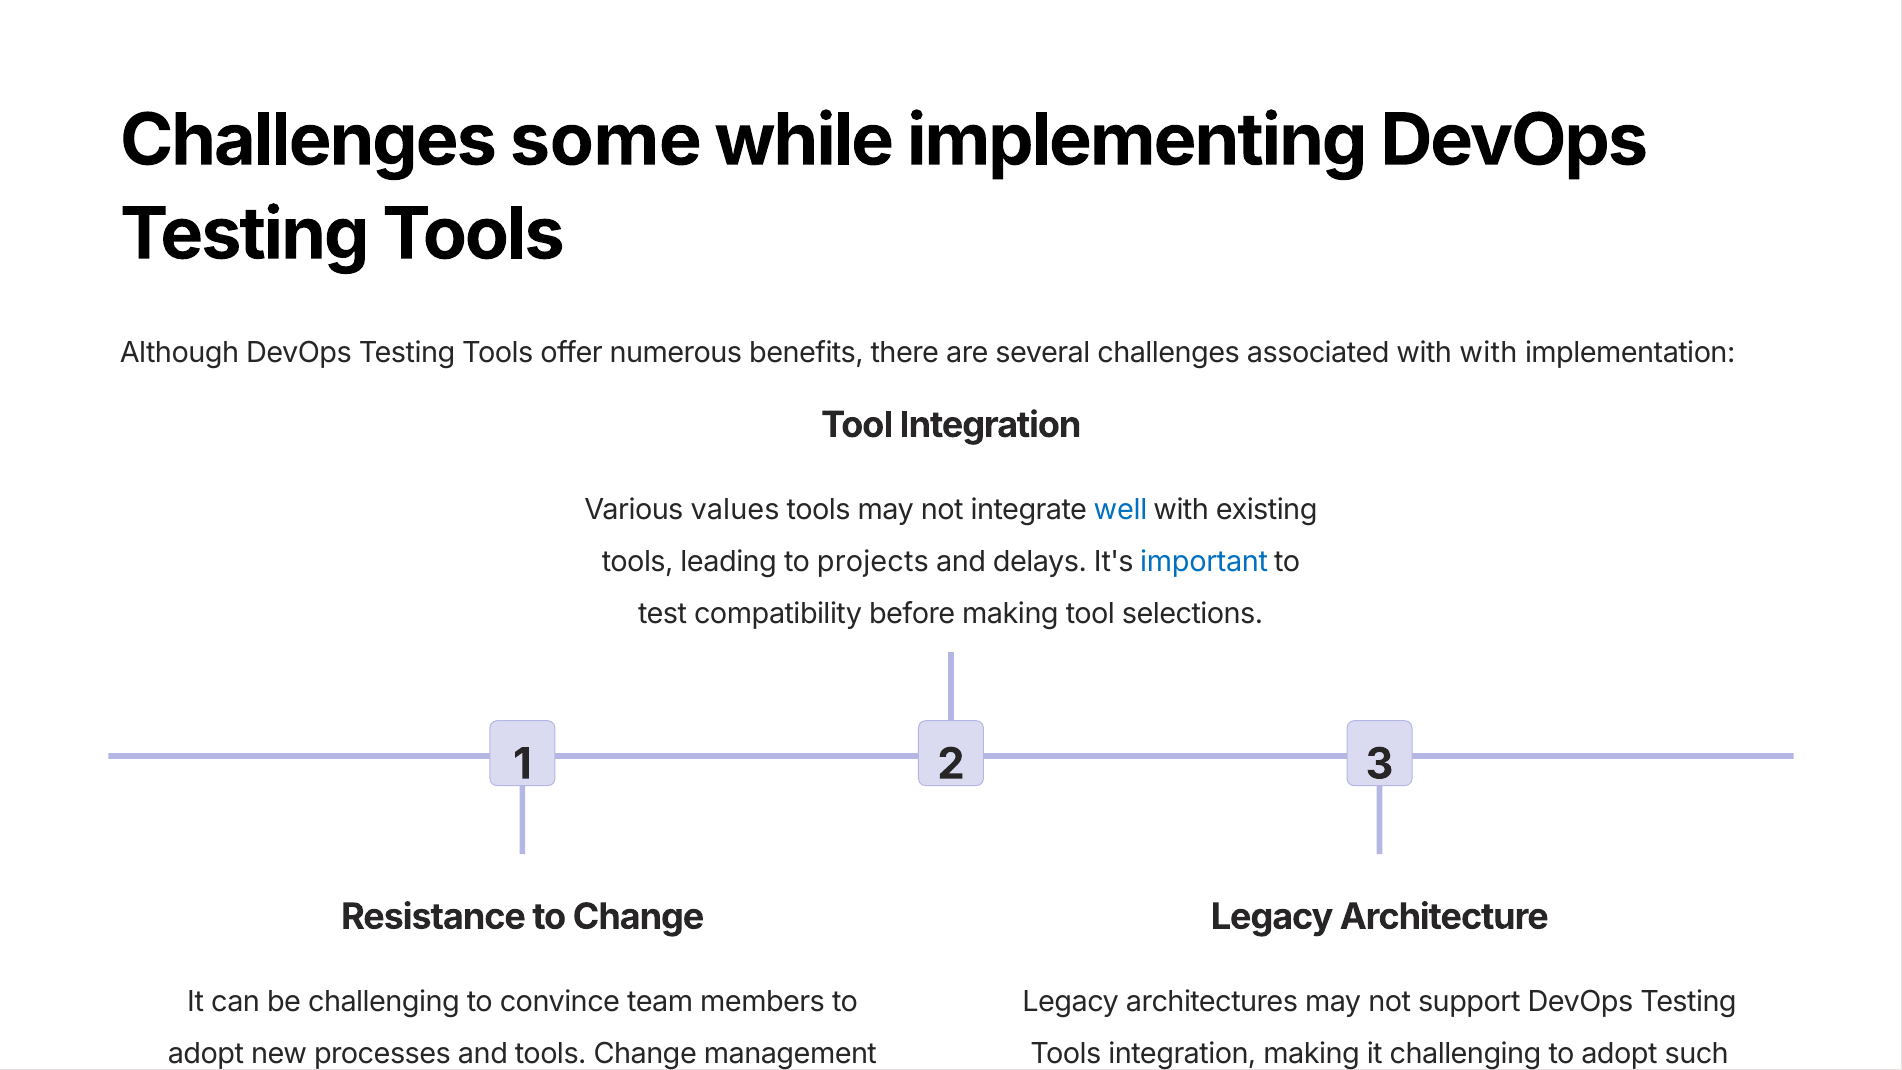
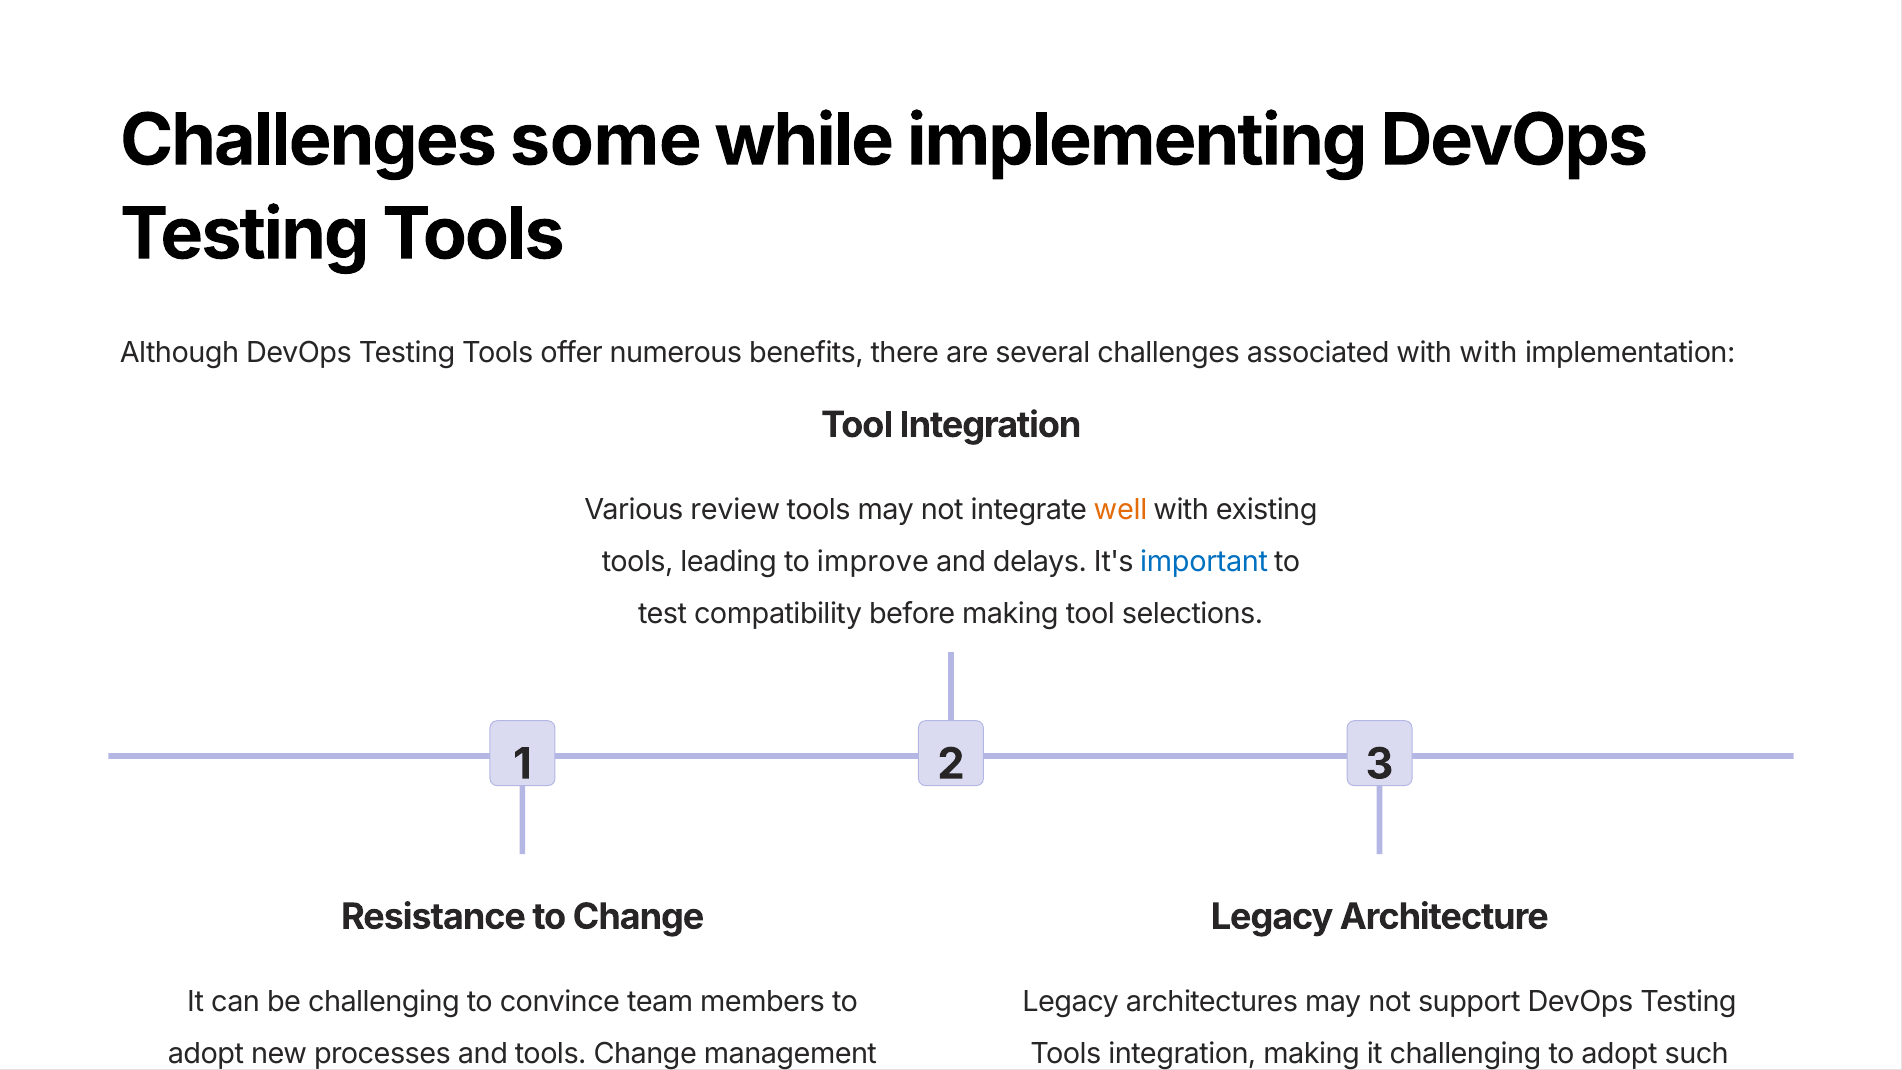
values: values -> review
well colour: blue -> orange
projects: projects -> improve
